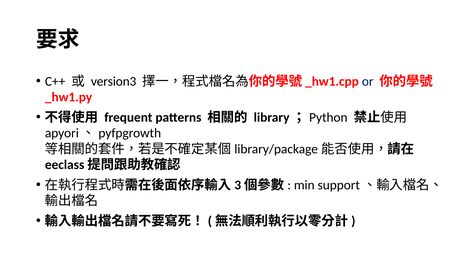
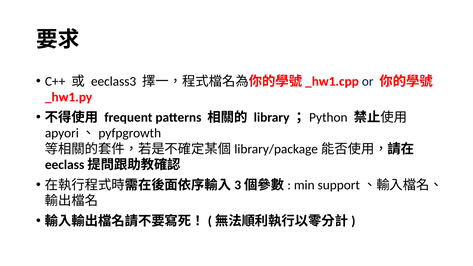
version3: version3 -> eeclass3
